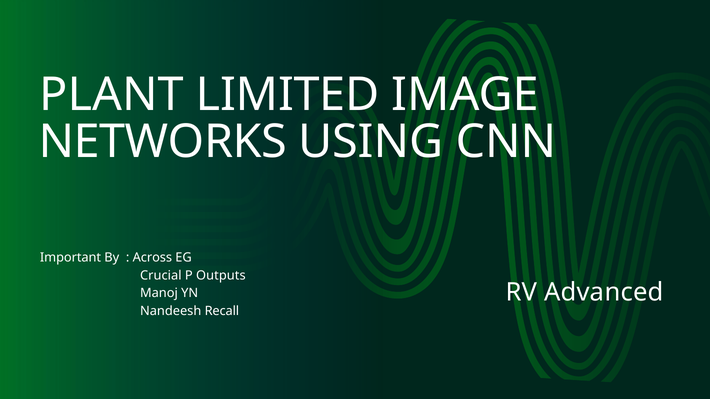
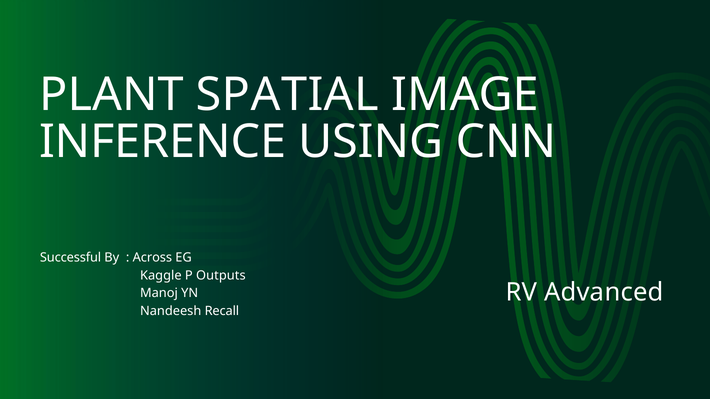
LIMITED: LIMITED -> SPATIAL
NETWORKS: NETWORKS -> INFERENCE
Important: Important -> Successful
Crucial: Crucial -> Kaggle
